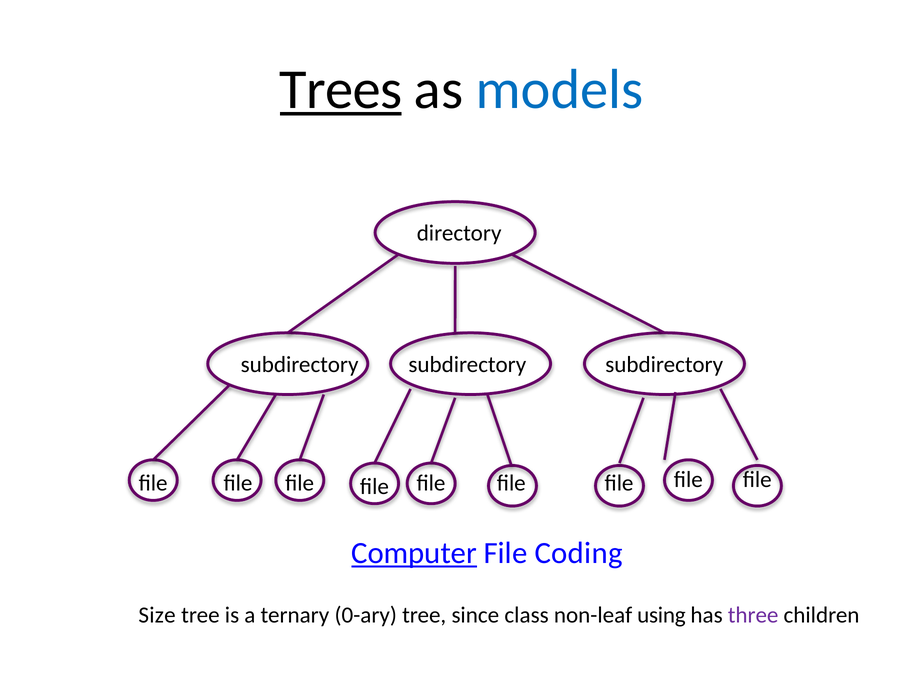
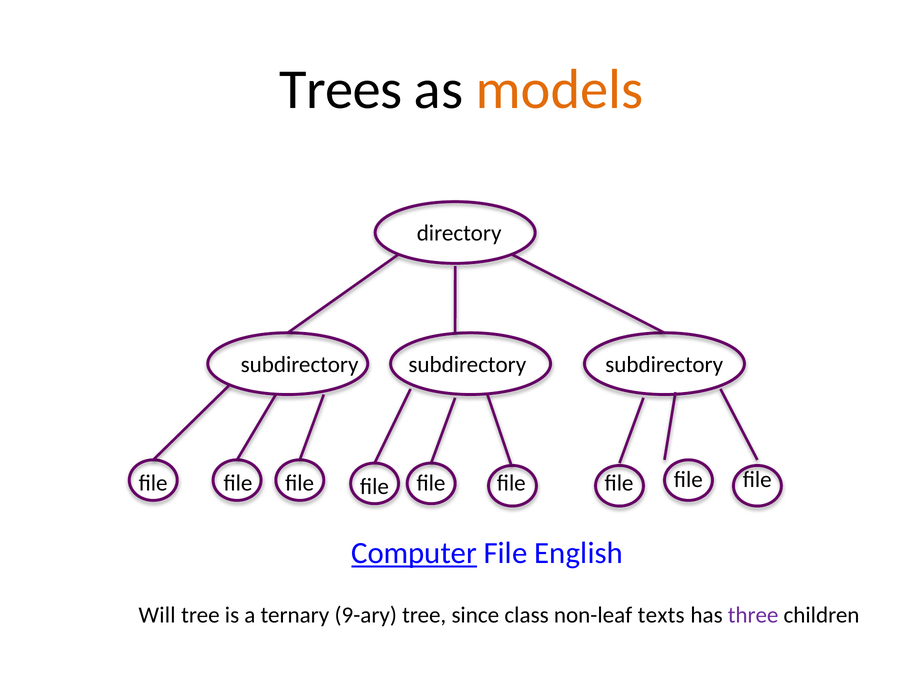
Trees underline: present -> none
models colour: blue -> orange
Coding: Coding -> English
Size: Size -> Will
0-ary: 0-ary -> 9-ary
using: using -> texts
